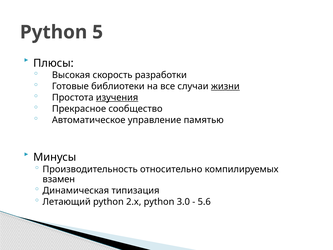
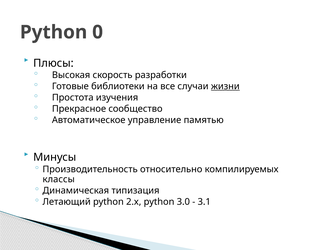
5: 5 -> 0
изучения underline: present -> none
взамен: взамен -> классы
5.6: 5.6 -> 3.1
